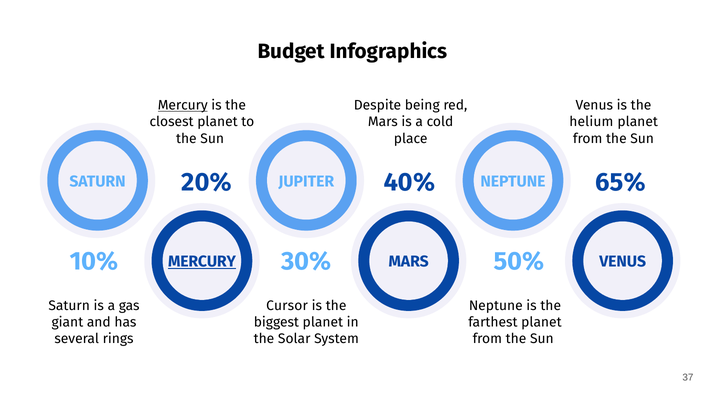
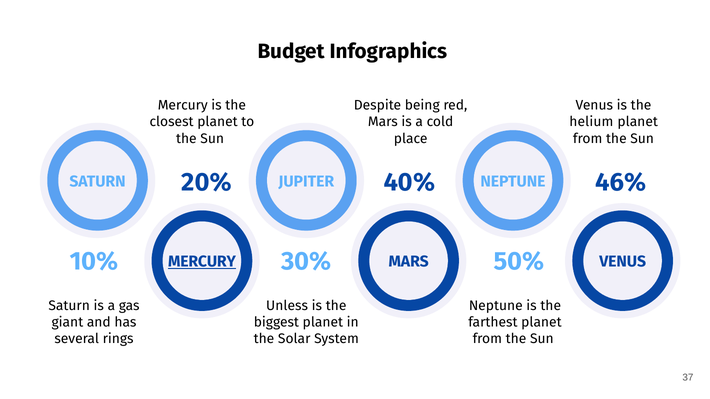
Mercury at (183, 105) underline: present -> none
65%: 65% -> 46%
Cursor: Cursor -> Unless
